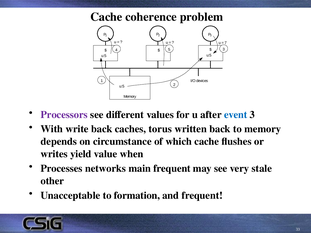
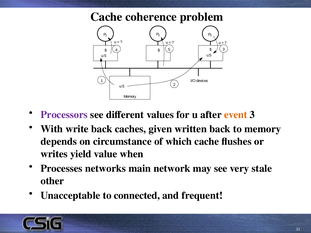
event colour: blue -> orange
torus: torus -> given
main frequent: frequent -> network
formation: formation -> connected
